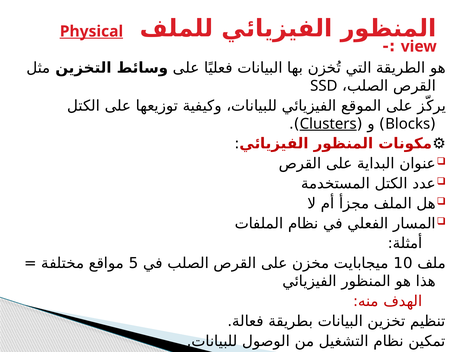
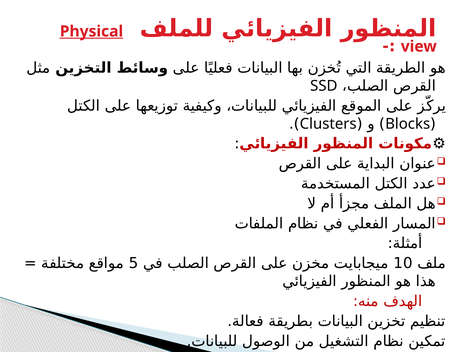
Clusters underline: present -> none
